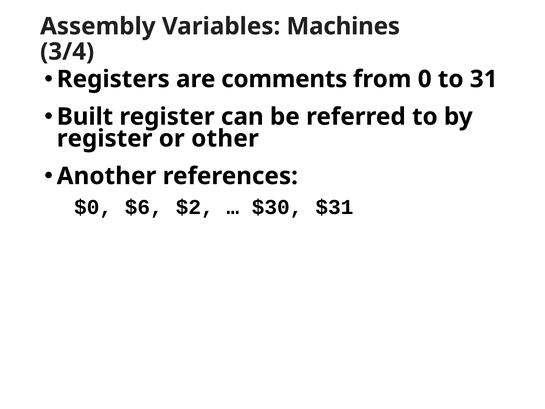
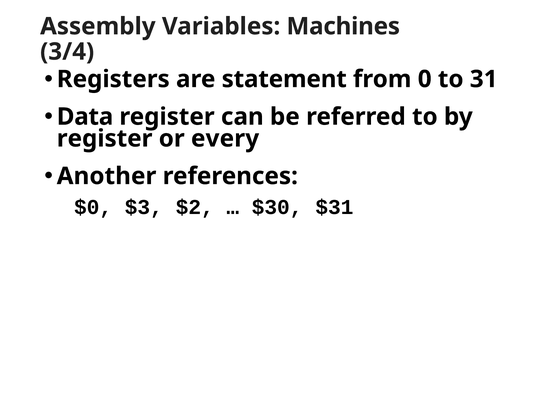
comments: comments -> statement
Built: Built -> Data
other: other -> every
$6: $6 -> $3
